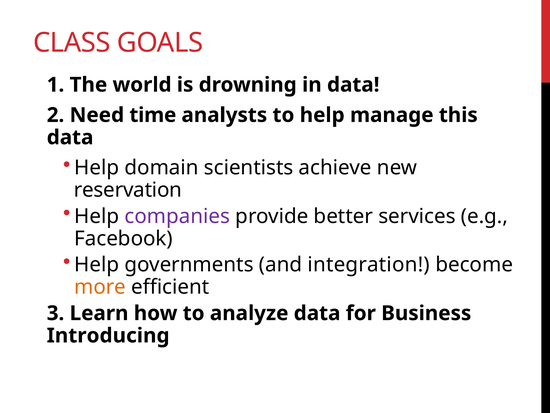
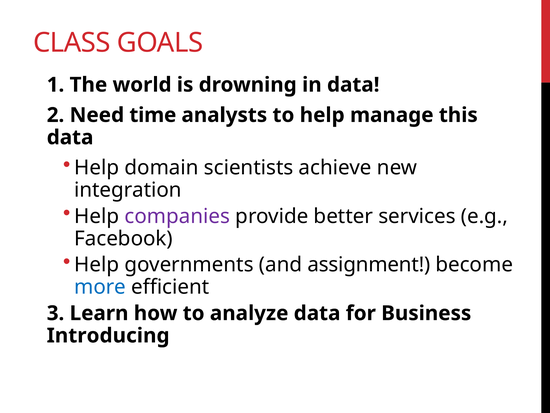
reservation: reservation -> integration
integration: integration -> assignment
more colour: orange -> blue
